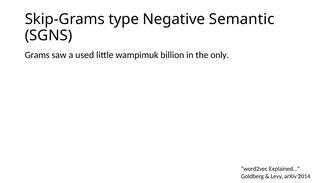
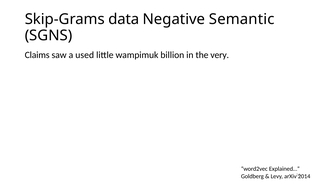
type: type -> data
Grams: Grams -> Claims
only: only -> very
